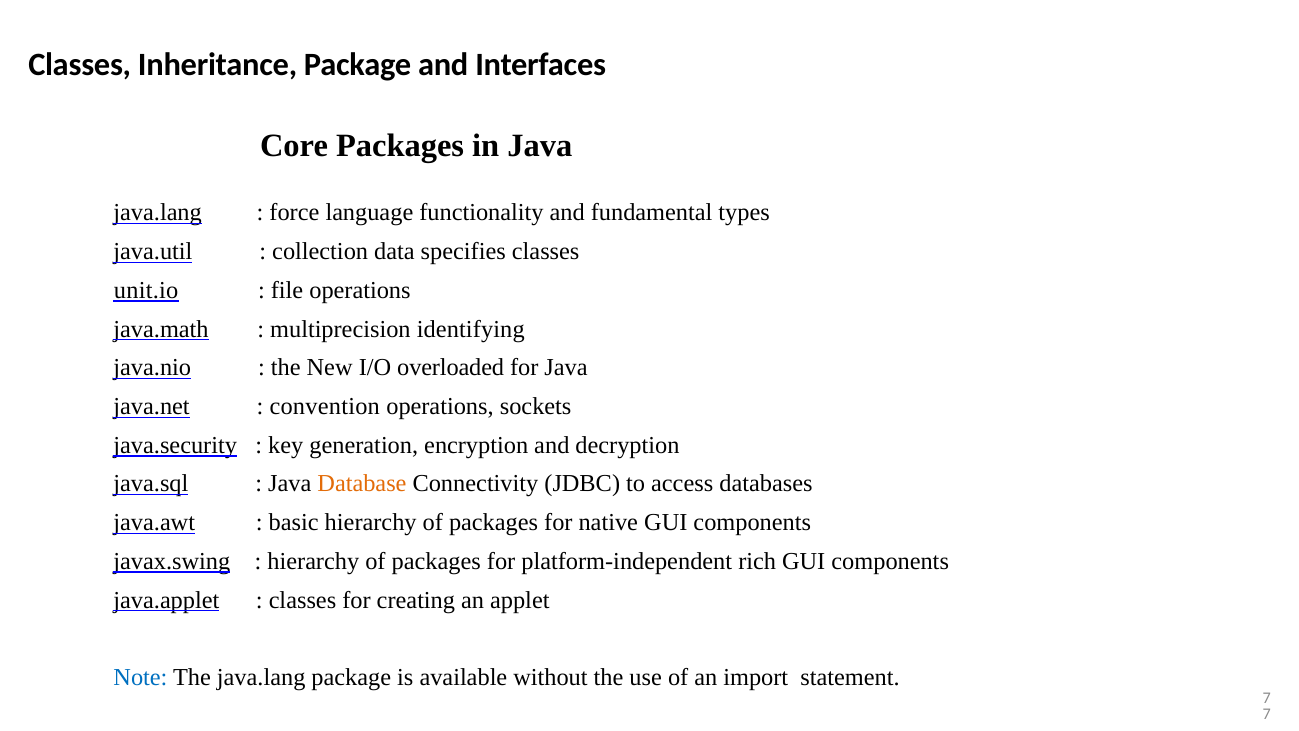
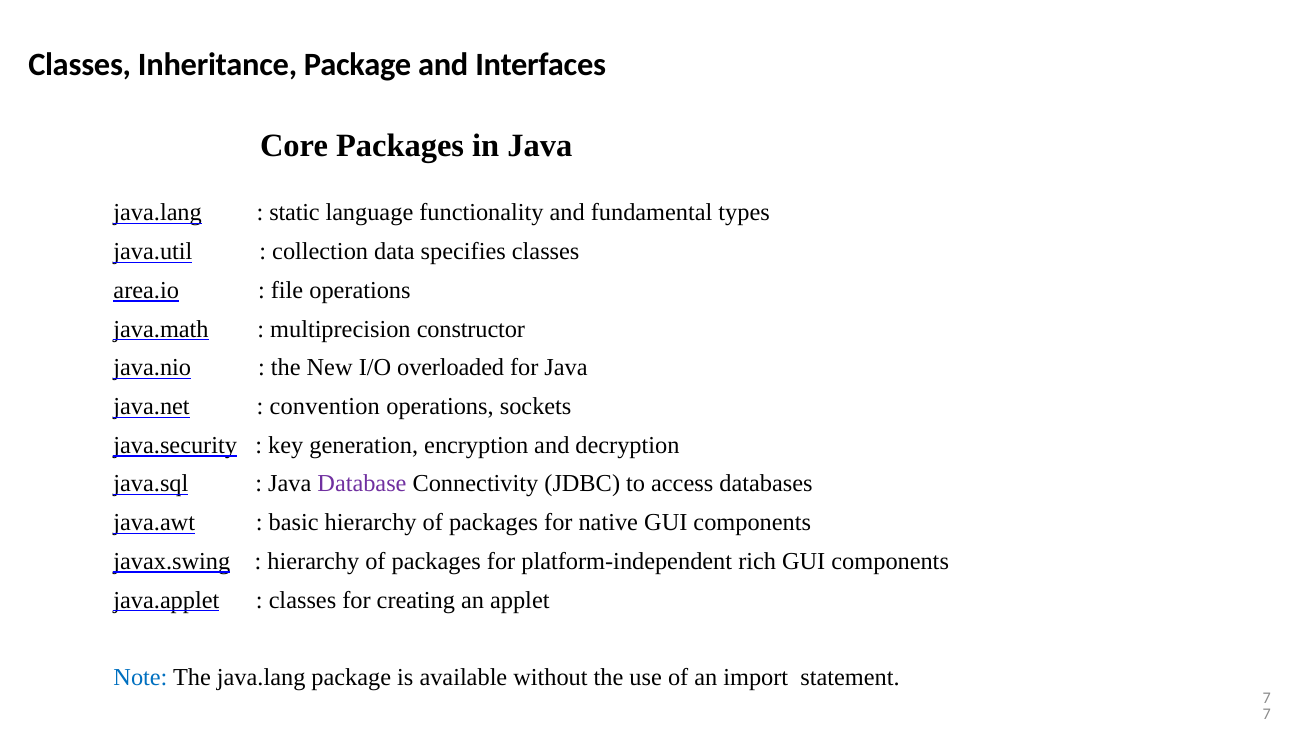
force: force -> static
unit.io: unit.io -> area.io
identifying: identifying -> constructor
Database colour: orange -> purple
